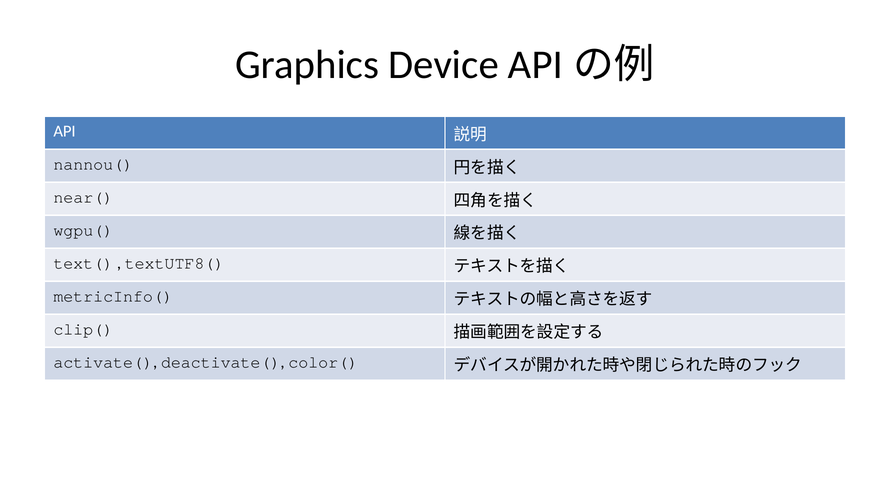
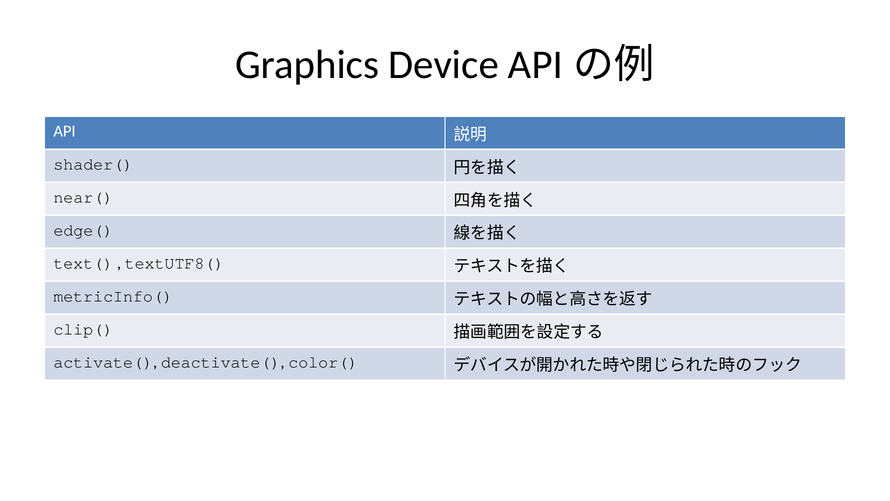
nannou(: nannou( -> shader(
wgpu(: wgpu( -> edge(
